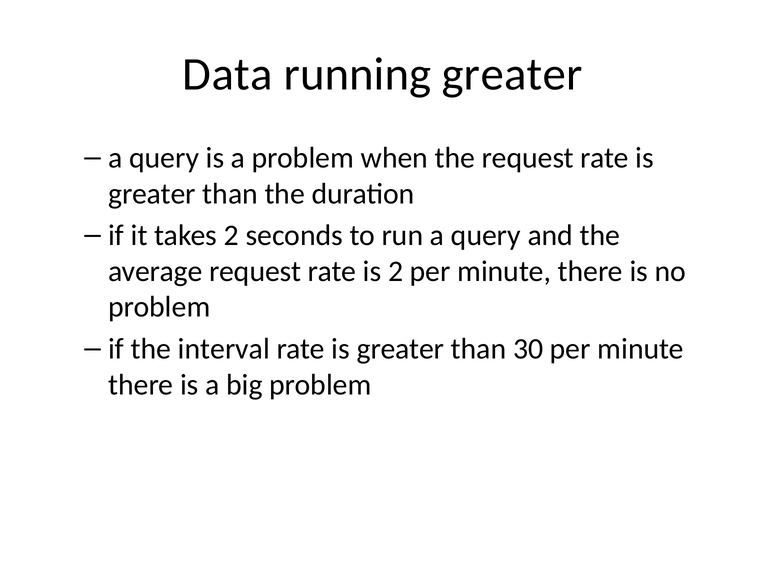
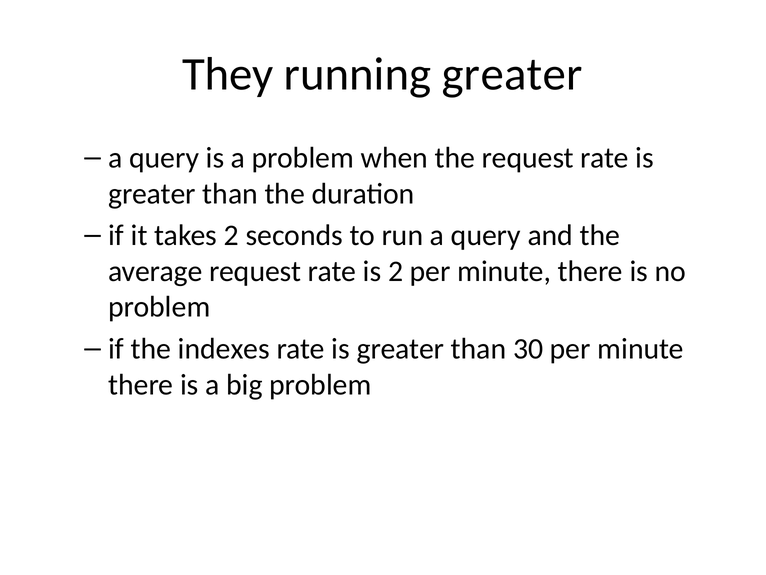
Data: Data -> They
interval: interval -> indexes
